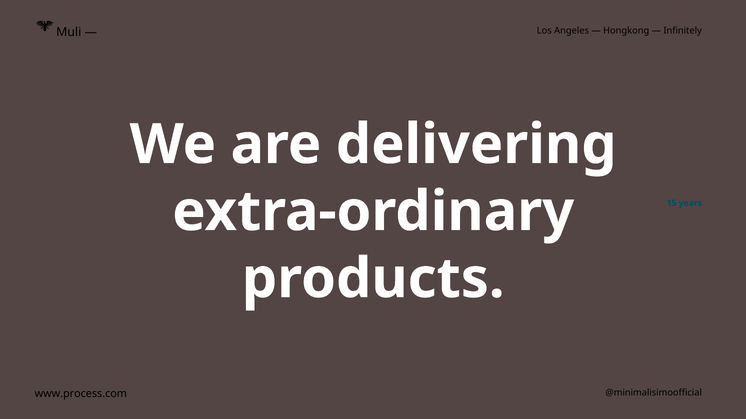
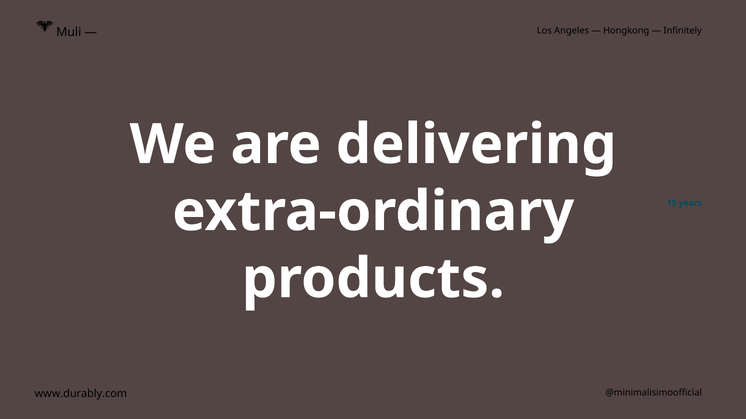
www.process.com: www.process.com -> www.durably.com
